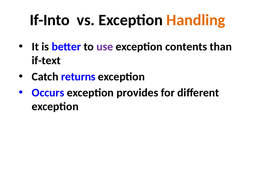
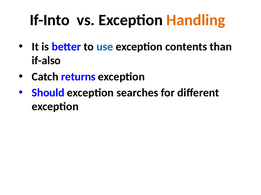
use colour: purple -> blue
if-text: if-text -> if-also
Occurs: Occurs -> Should
provides: provides -> searches
